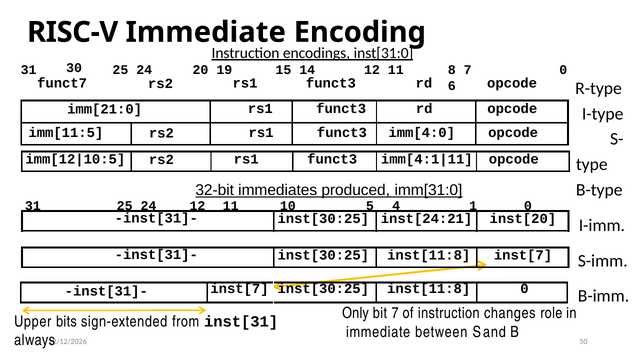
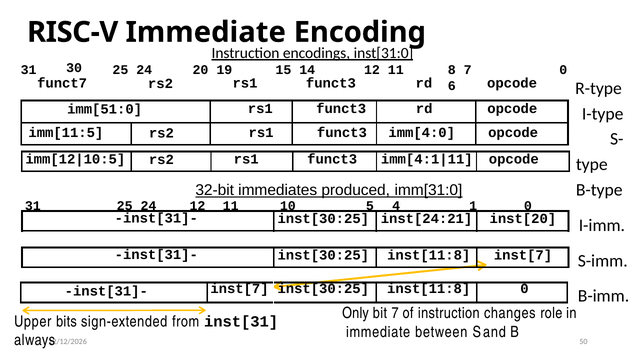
imm[21:0: imm[21:0 -> imm[51:0
